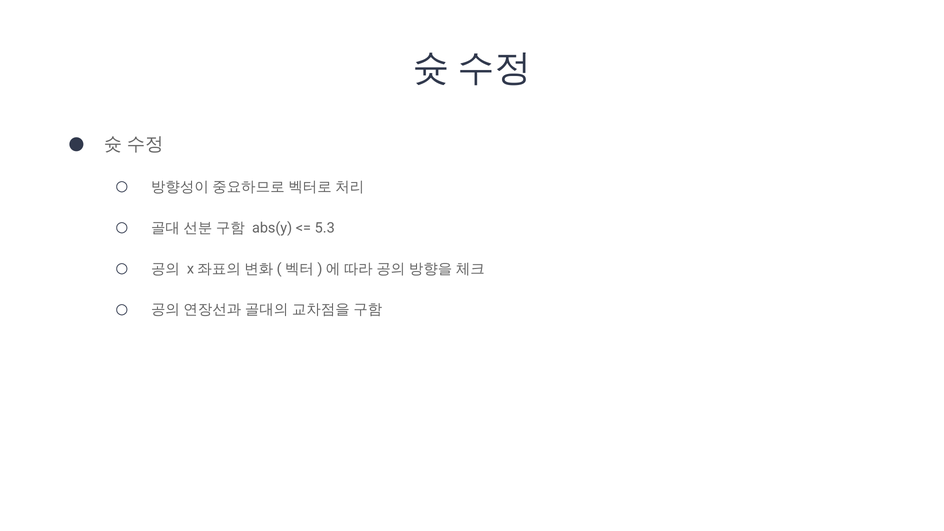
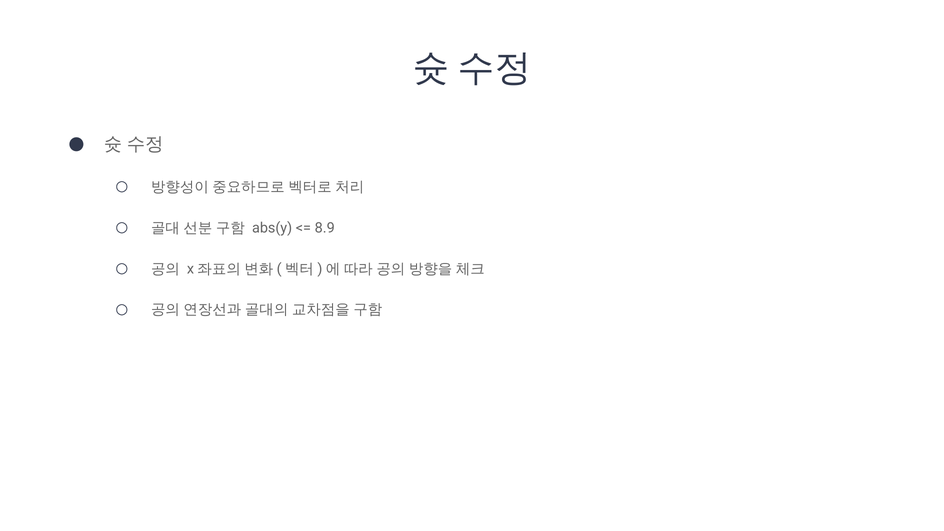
5.3: 5.3 -> 8.9
